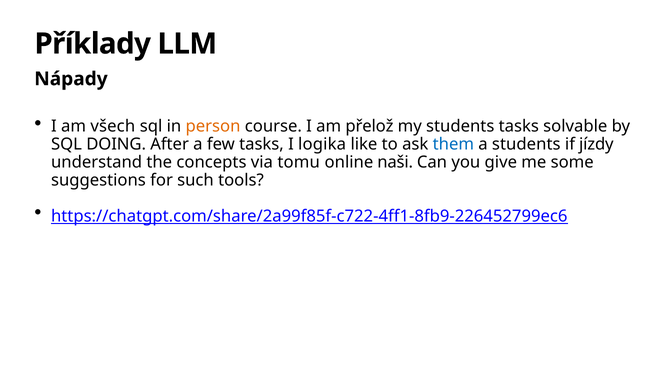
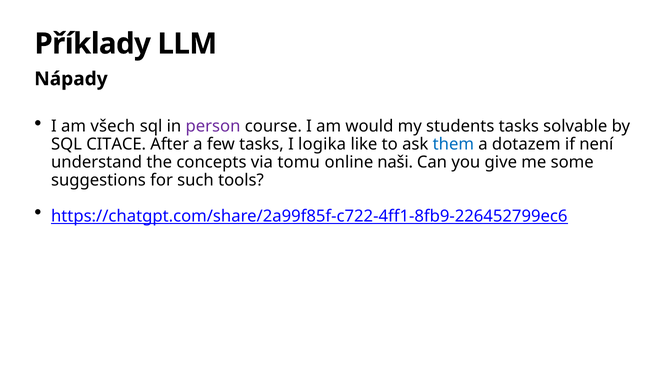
person colour: orange -> purple
přelož: přelož -> would
DOING: DOING -> CITACE
a students: students -> dotazem
jízdy: jízdy -> není
